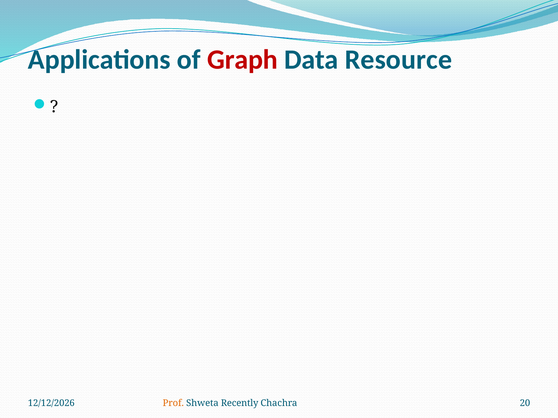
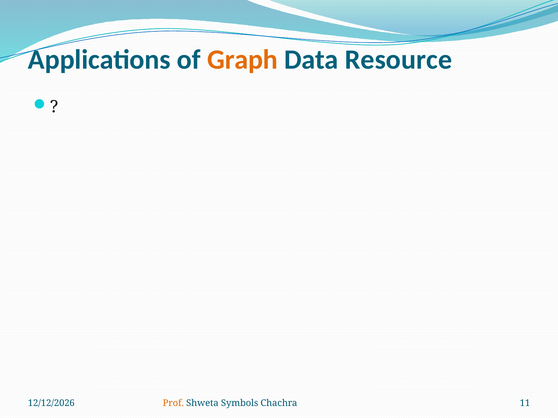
Graph colour: red -> orange
Recently: Recently -> Symbols
20: 20 -> 11
